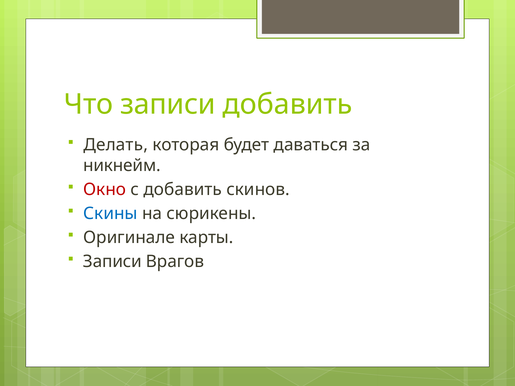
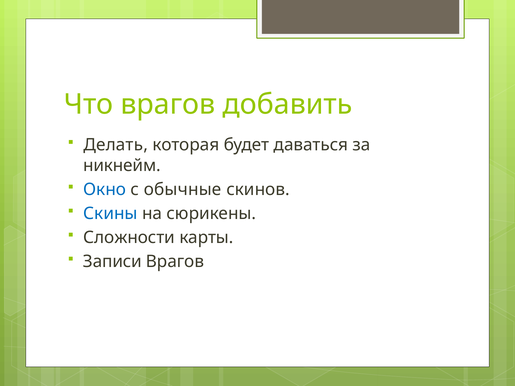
Что записи: записи -> врагов
Окно colour: red -> blue
с добавить: добавить -> обычные
Оригинале: Оригинале -> Сложности
